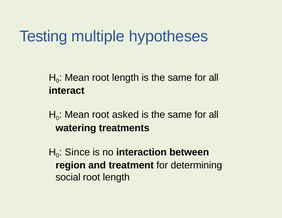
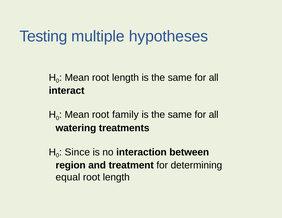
asked: asked -> family
social: social -> equal
